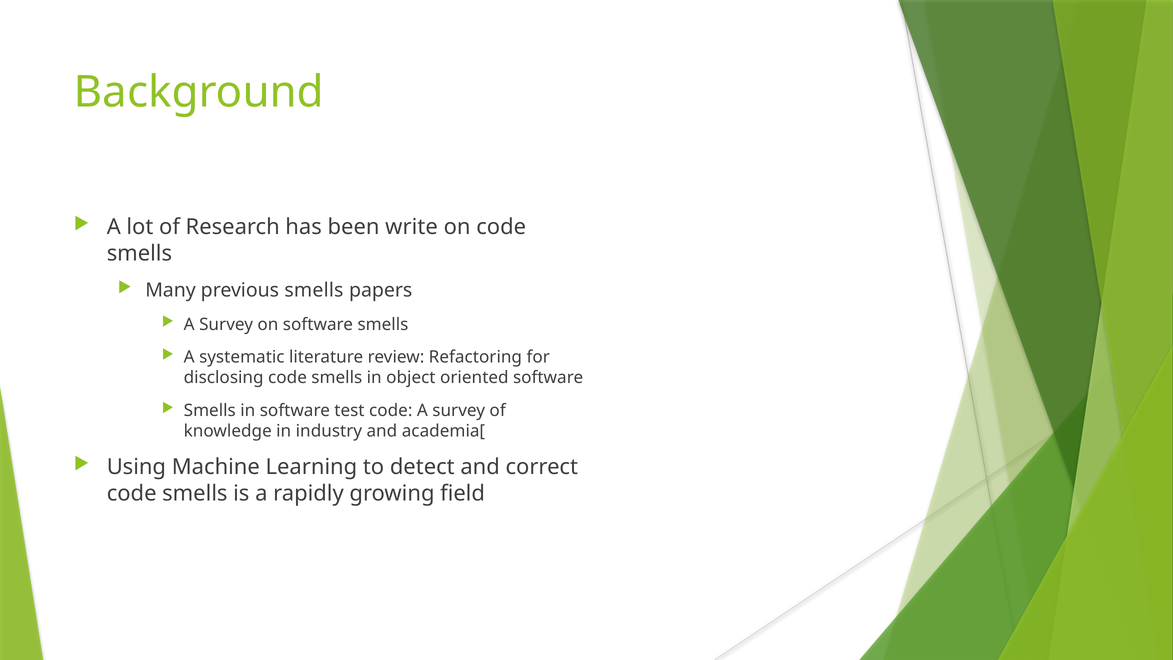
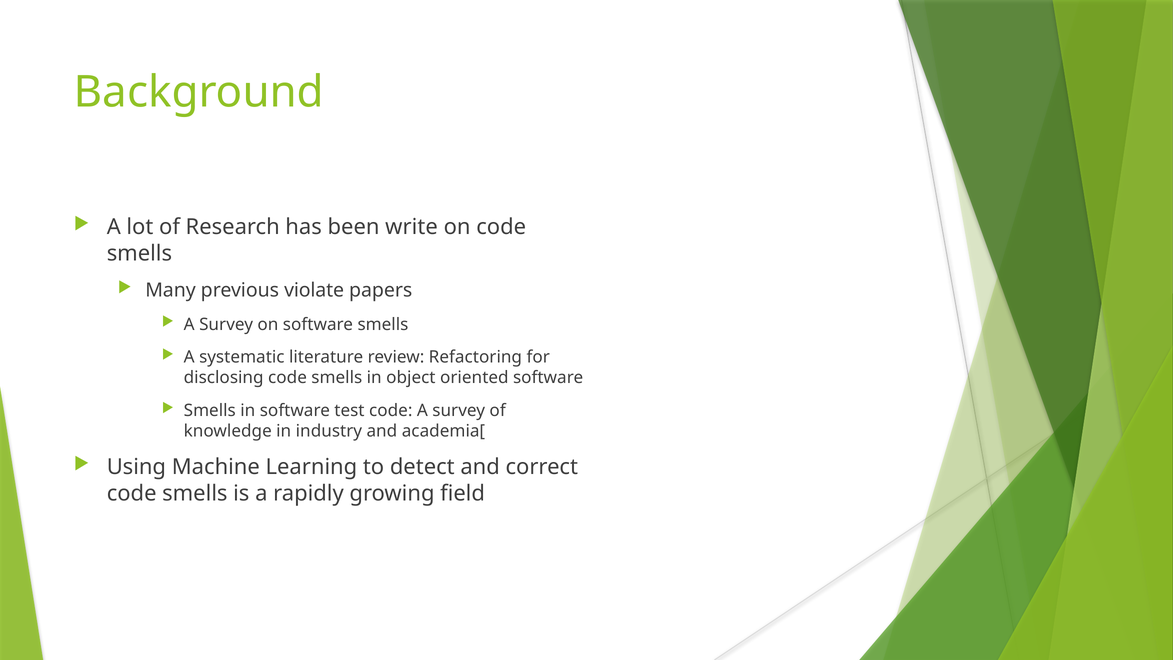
previous smells: smells -> violate
